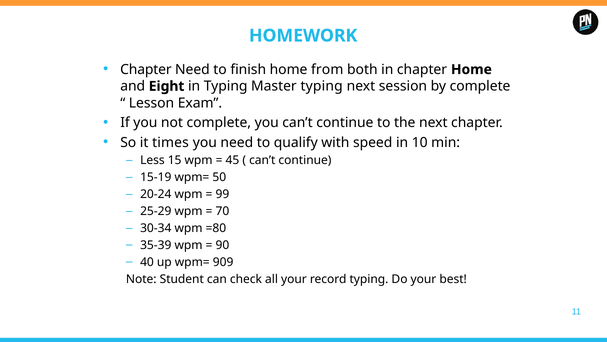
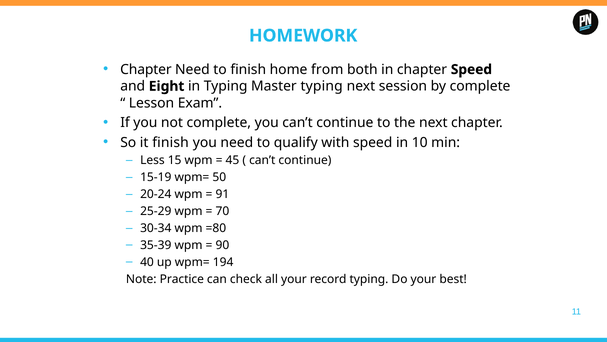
chapter Home: Home -> Speed
it times: times -> finish
99: 99 -> 91
909: 909 -> 194
Student: Student -> Practice
